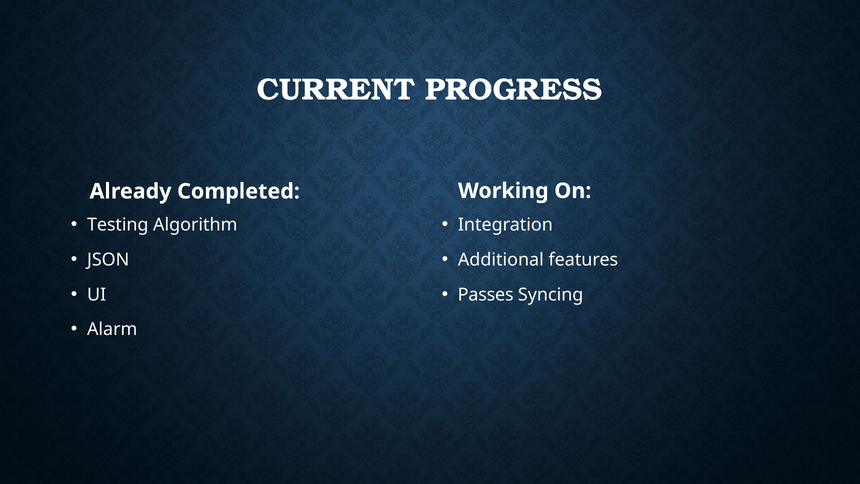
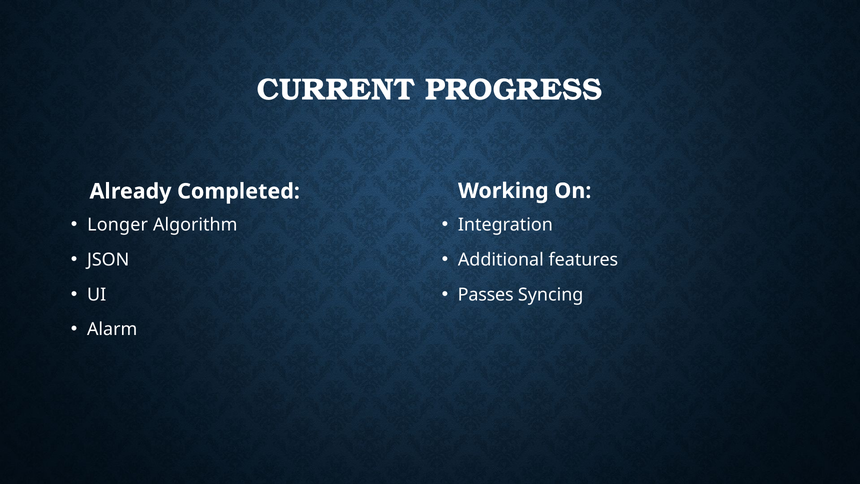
Testing: Testing -> Longer
